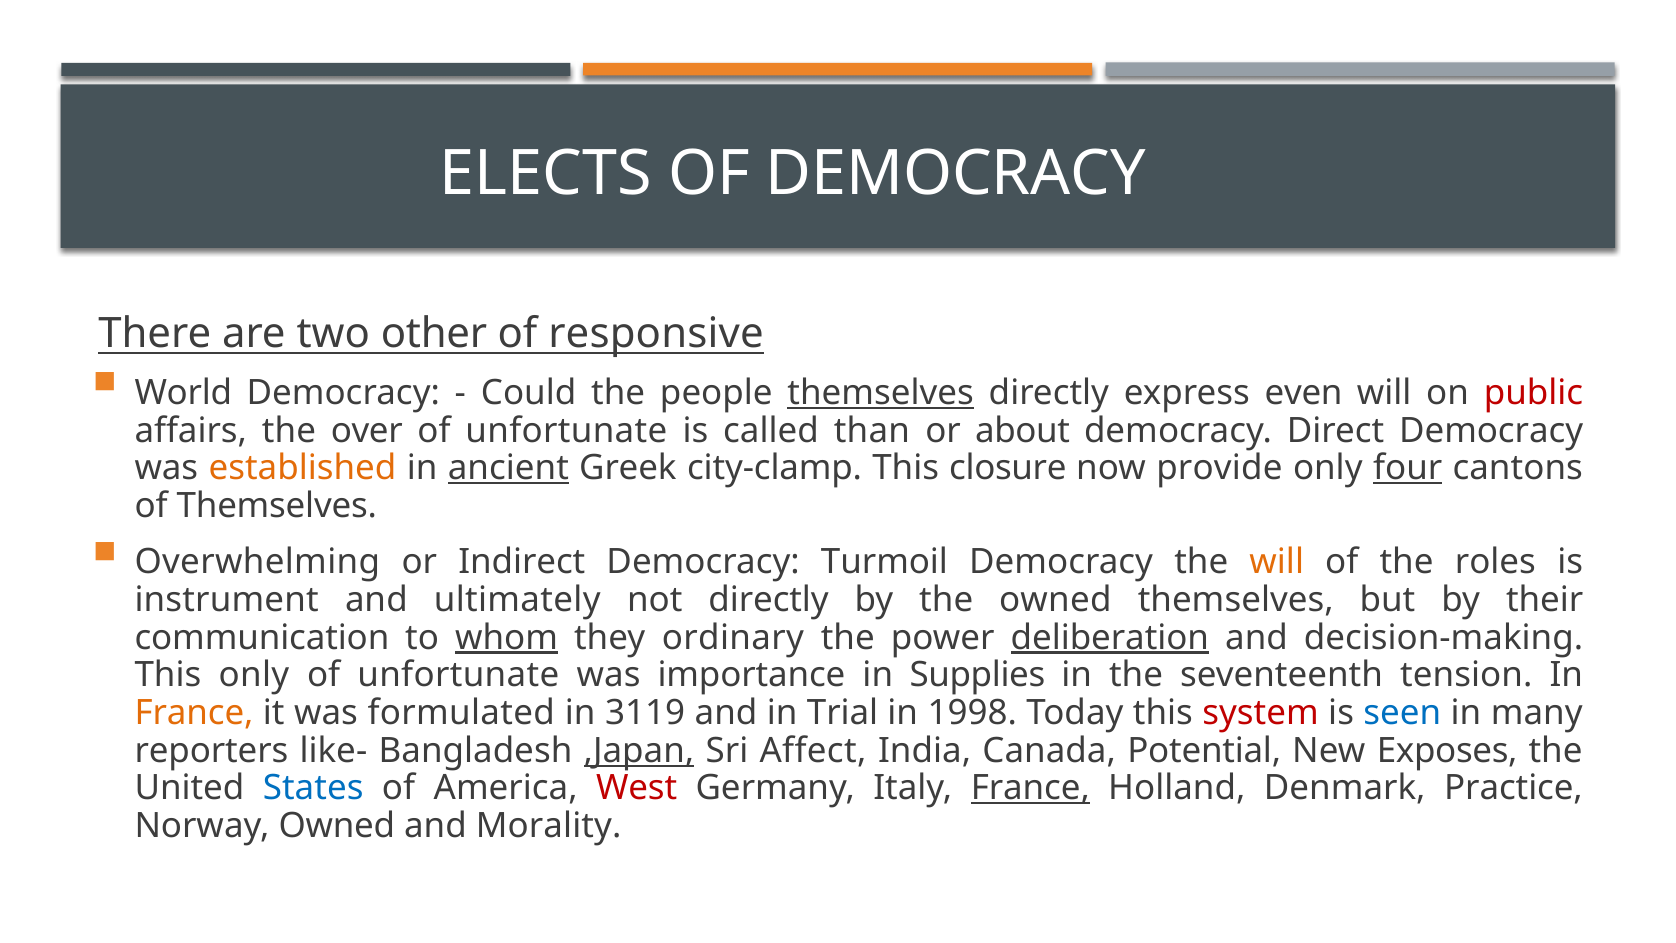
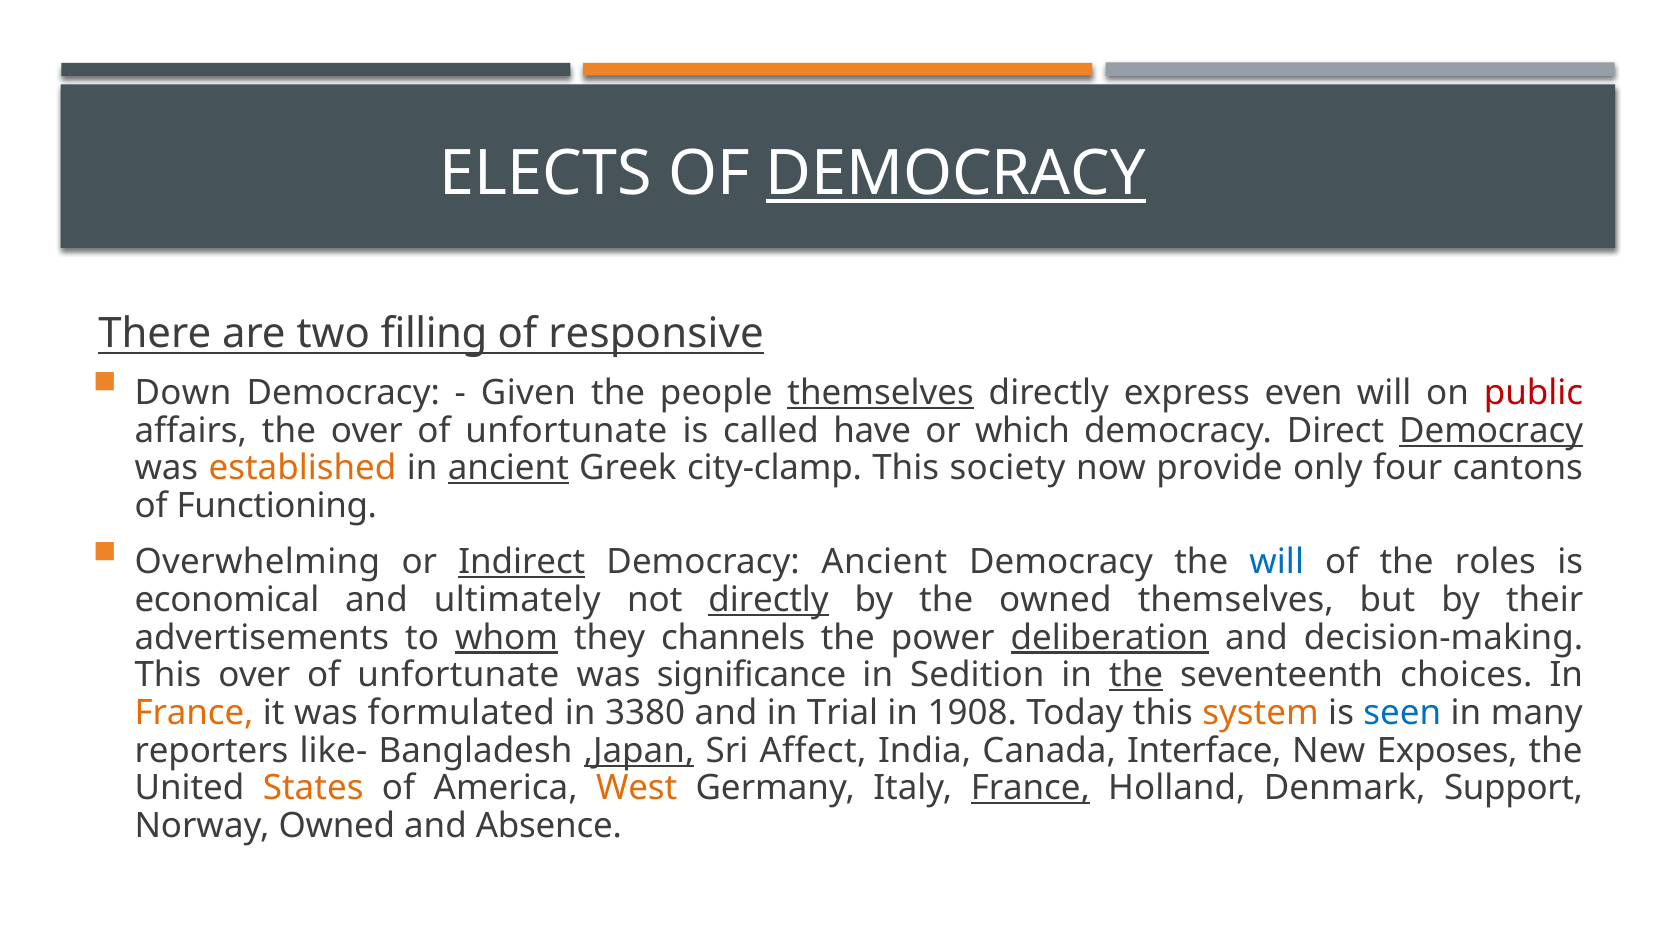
DEMOCRACY at (956, 174) underline: none -> present
other: other -> filling
World: World -> Down
Could: Could -> Given
than: than -> have
about: about -> which
Democracy at (1491, 431) underline: none -> present
closure: closure -> society
four underline: present -> none
of Themselves: Themselves -> Functioning
Indirect underline: none -> present
Democracy Turmoil: Turmoil -> Ancient
will at (1277, 562) colour: orange -> blue
instrument: instrument -> economical
directly at (769, 600) underline: none -> present
communication: communication -> advertisements
ordinary: ordinary -> channels
This only: only -> over
importance: importance -> significance
Supplies: Supplies -> Sedition
the at (1136, 675) underline: none -> present
tension: tension -> choices
3119: 3119 -> 3380
1998: 1998 -> 1908
system colour: red -> orange
Potential: Potential -> Interface
States colour: blue -> orange
West colour: red -> orange
Practice: Practice -> Support
Morality: Morality -> Absence
